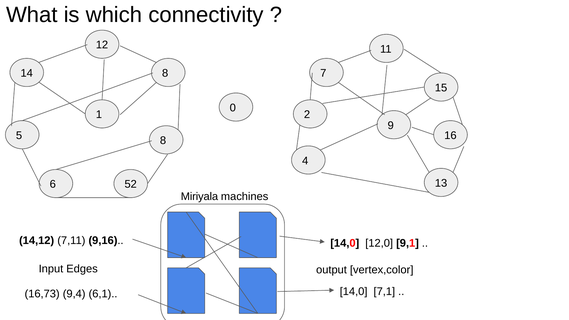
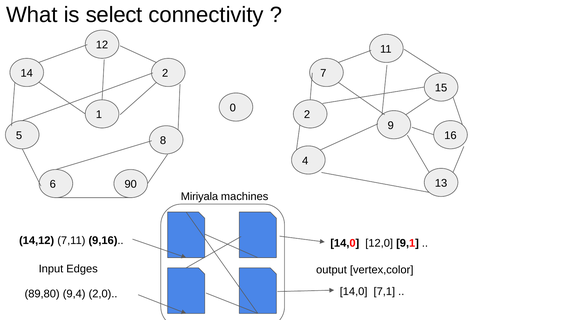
which: which -> select
14 8: 8 -> 2
52: 52 -> 90
16,73: 16,73 -> 89,80
6,1: 6,1 -> 2,0
